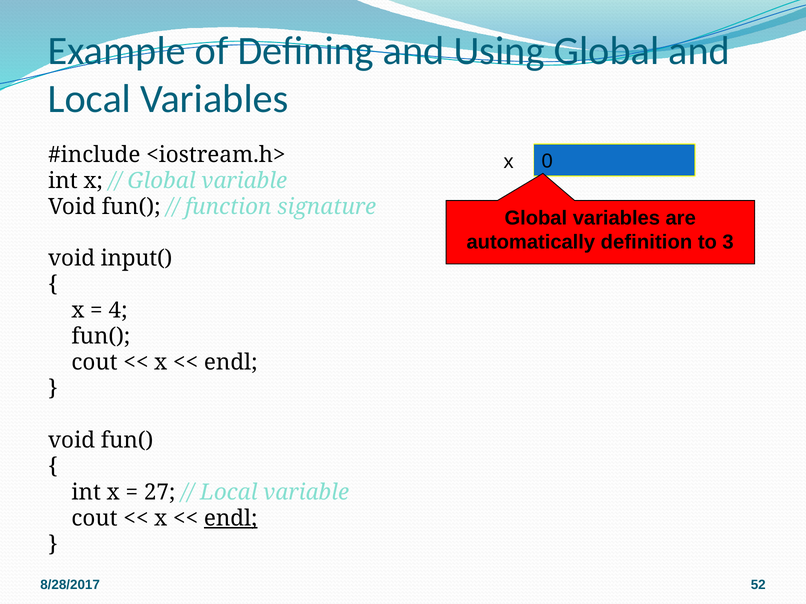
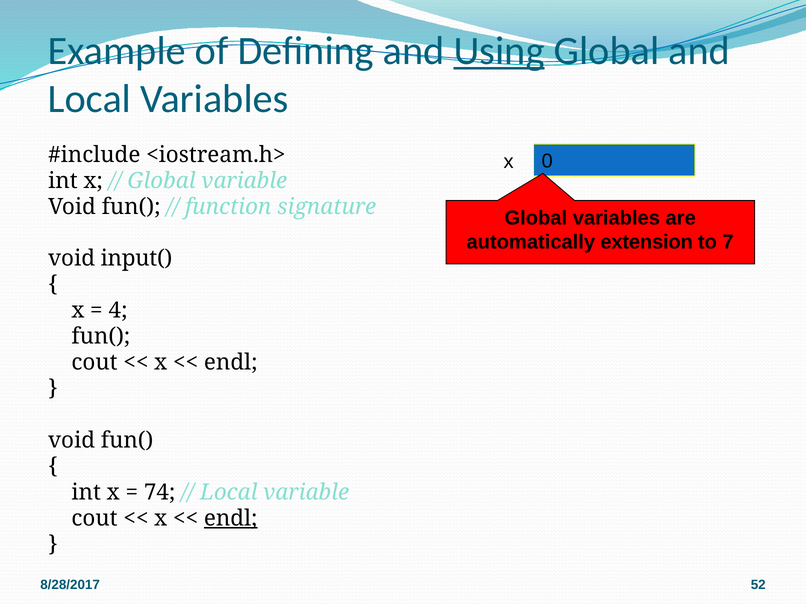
Using underline: none -> present
definition: definition -> extension
3: 3 -> 7
27: 27 -> 74
